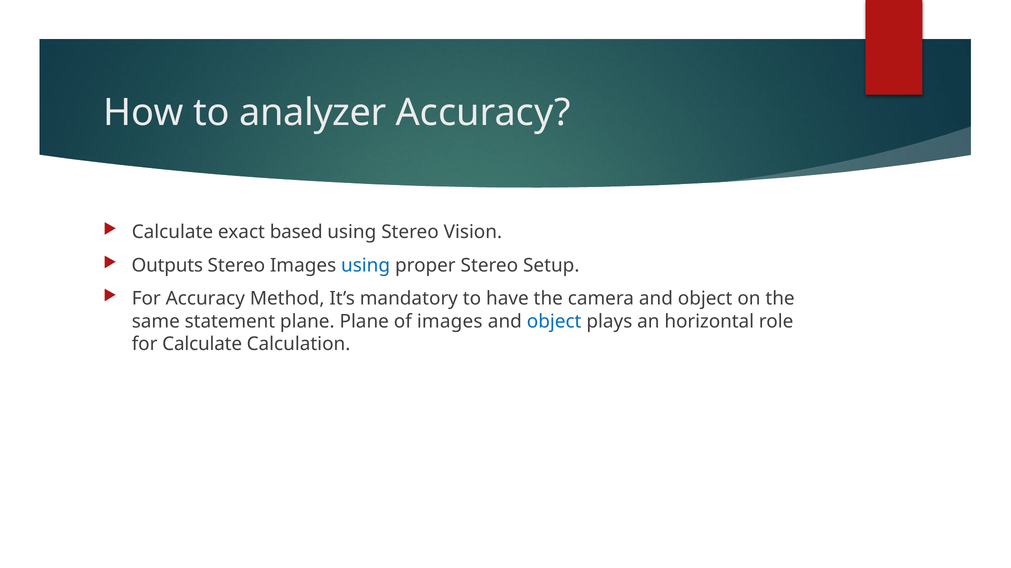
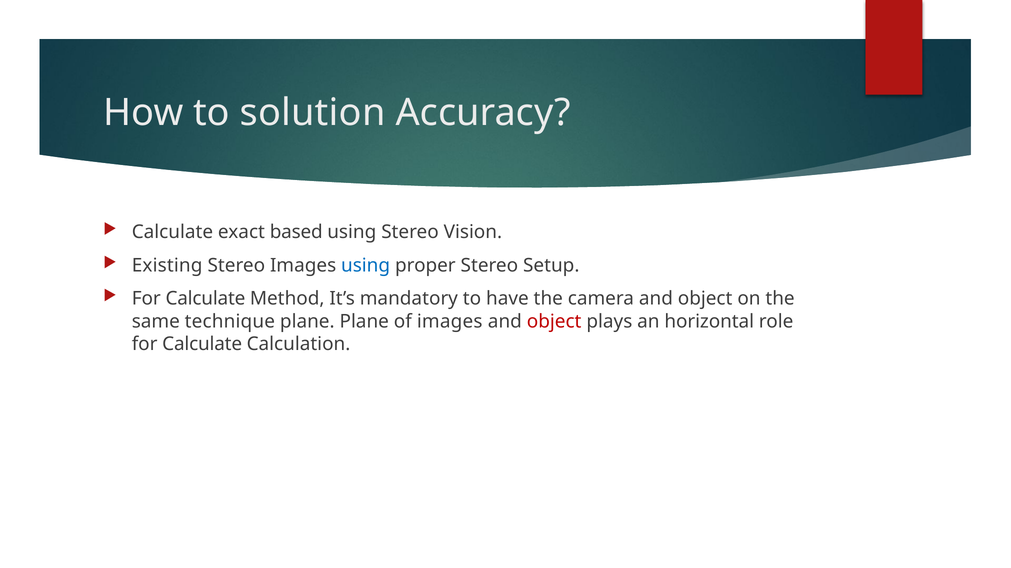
analyzer: analyzer -> solution
Outputs: Outputs -> Existing
Accuracy at (205, 299): Accuracy -> Calculate
statement: statement -> technique
object at (554, 322) colour: blue -> red
